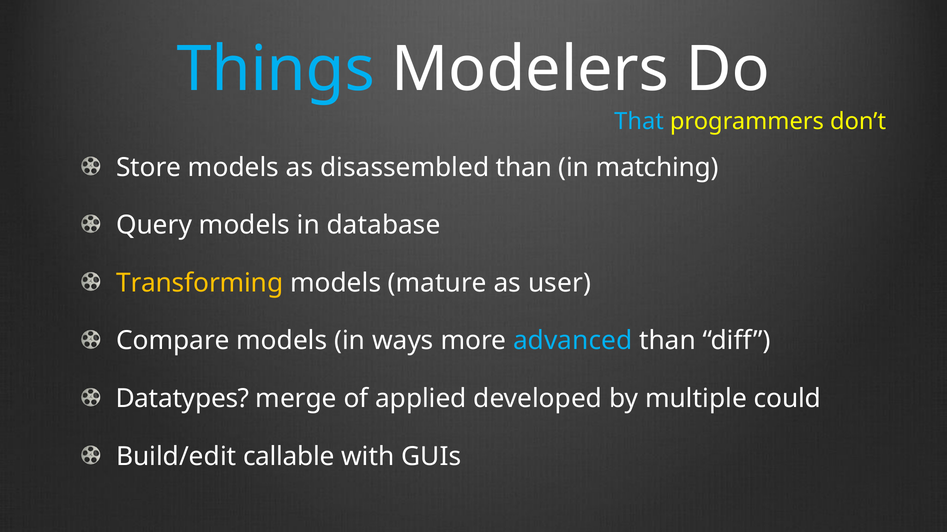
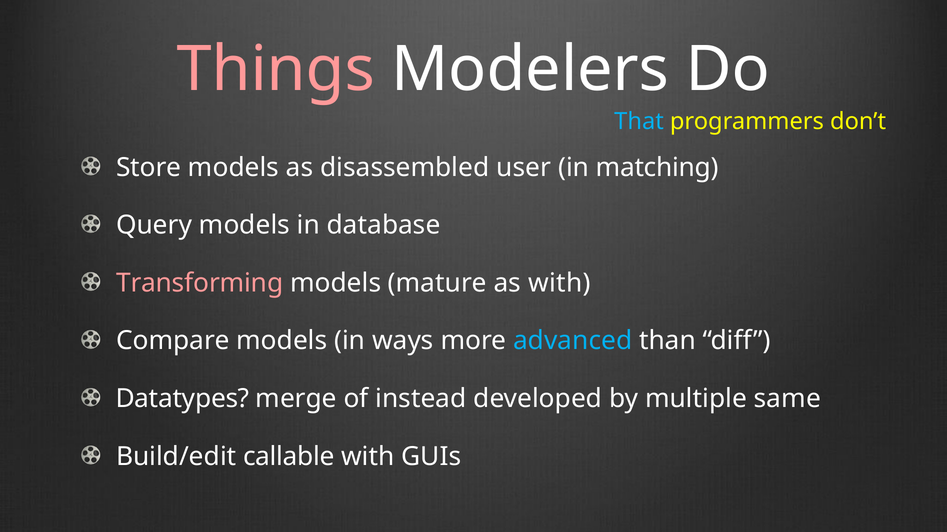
Things colour: light blue -> pink
disassembled than: than -> user
Transforming colour: yellow -> pink
as user: user -> with
applied: applied -> instead
could: could -> same
